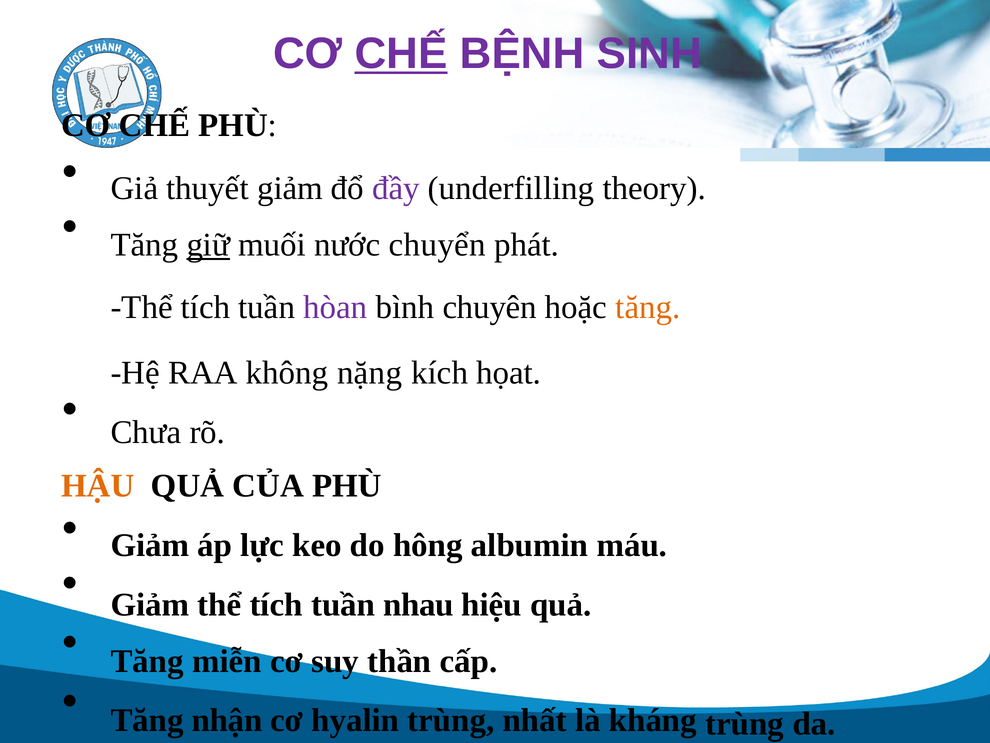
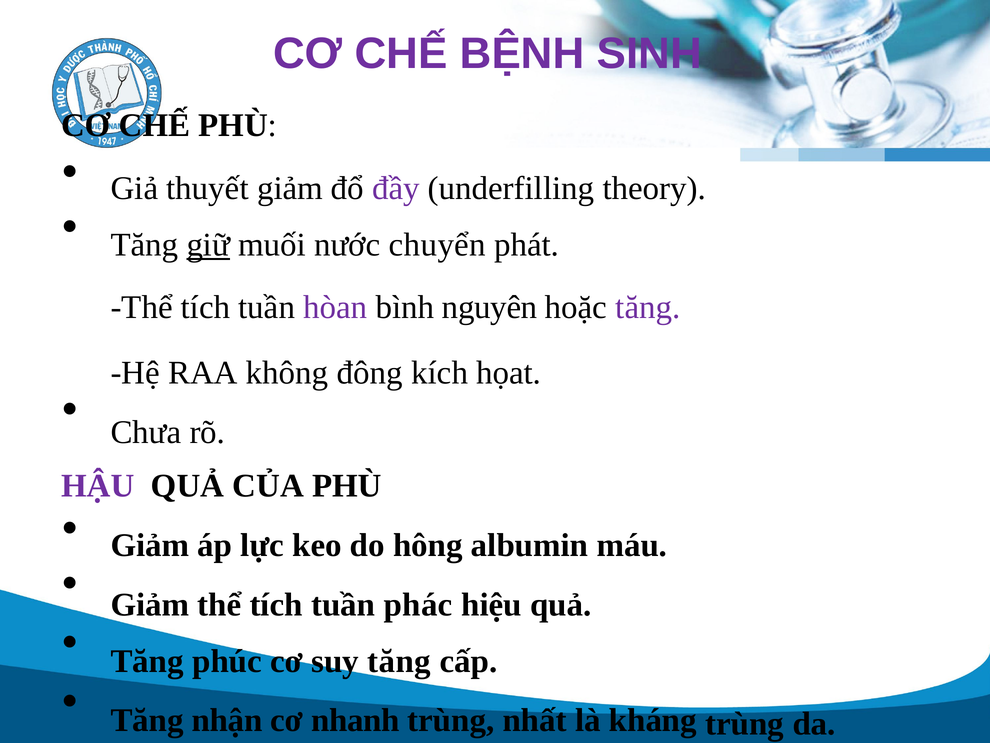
CHẾ at (401, 54) underline: present -> none
tăng at (648, 307) colour: orange -> purple
chuyên: chuyên -> nguyên
nặng: nặng -> đông
HẬU colour: orange -> purple
nhau: nhau -> phác
miễn: miễn -> phúc
suy thần: thần -> tăng
hyalin: hyalin -> nhanh
